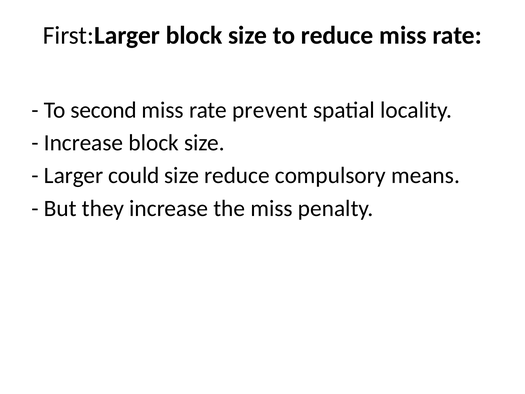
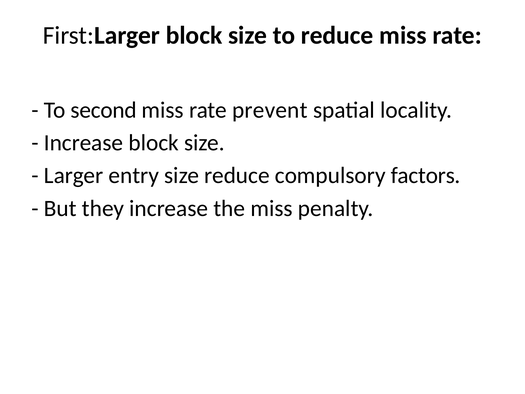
could: could -> entry
means: means -> factors
